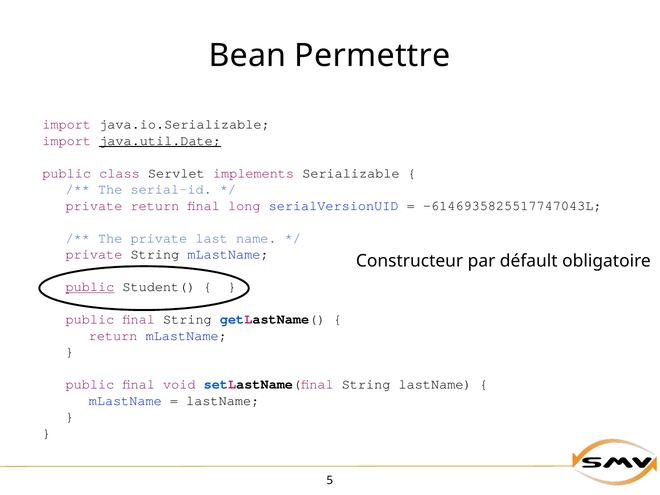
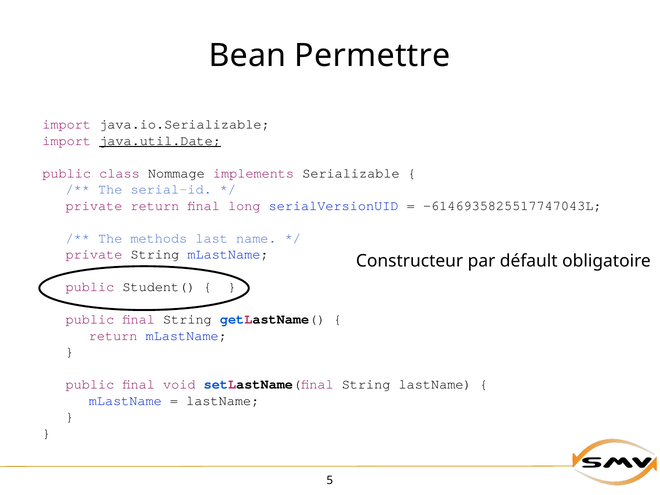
Servlet: Servlet -> Nommage
The private: private -> methods
public at (90, 287) underline: present -> none
